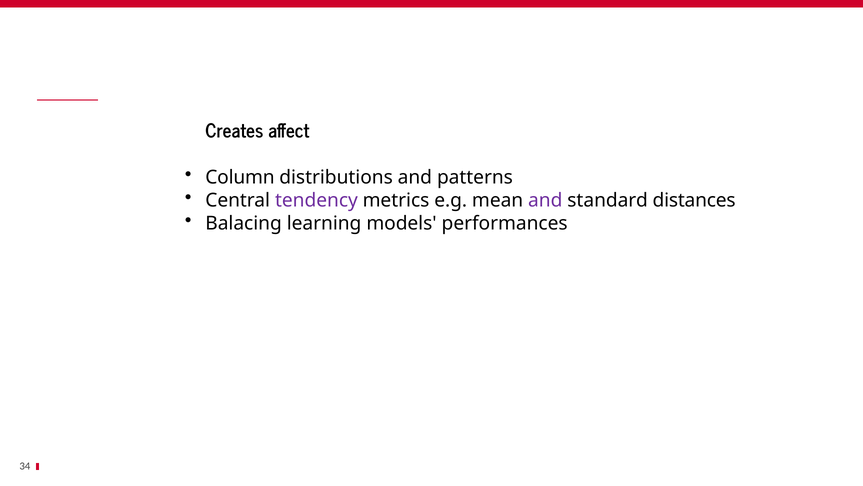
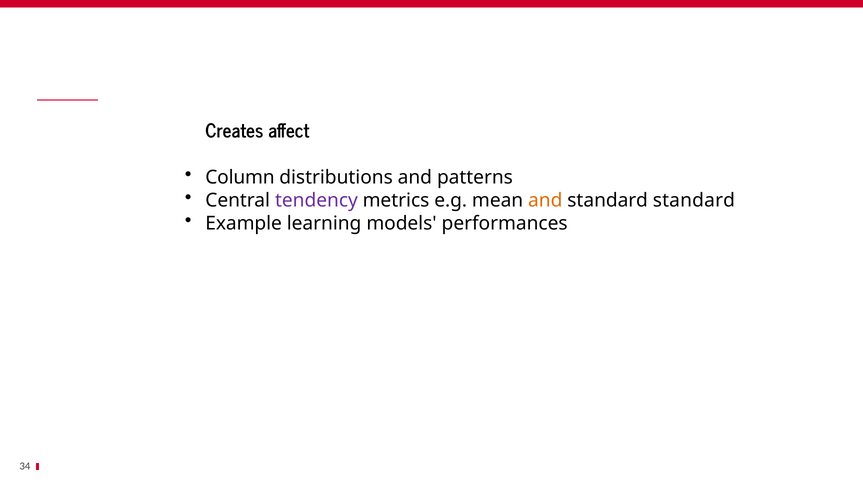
and at (545, 201) colour: purple -> orange
standard distances: distances -> standard
Balacing: Balacing -> Example
